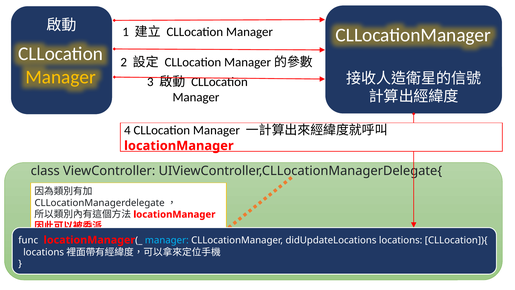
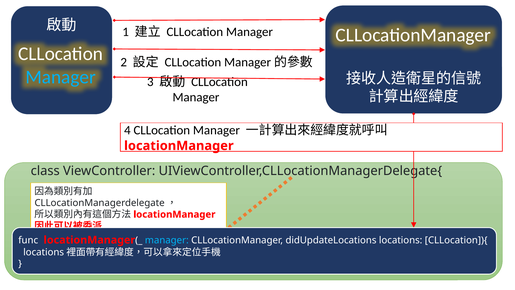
Manager at (61, 77) colour: yellow -> light blue
